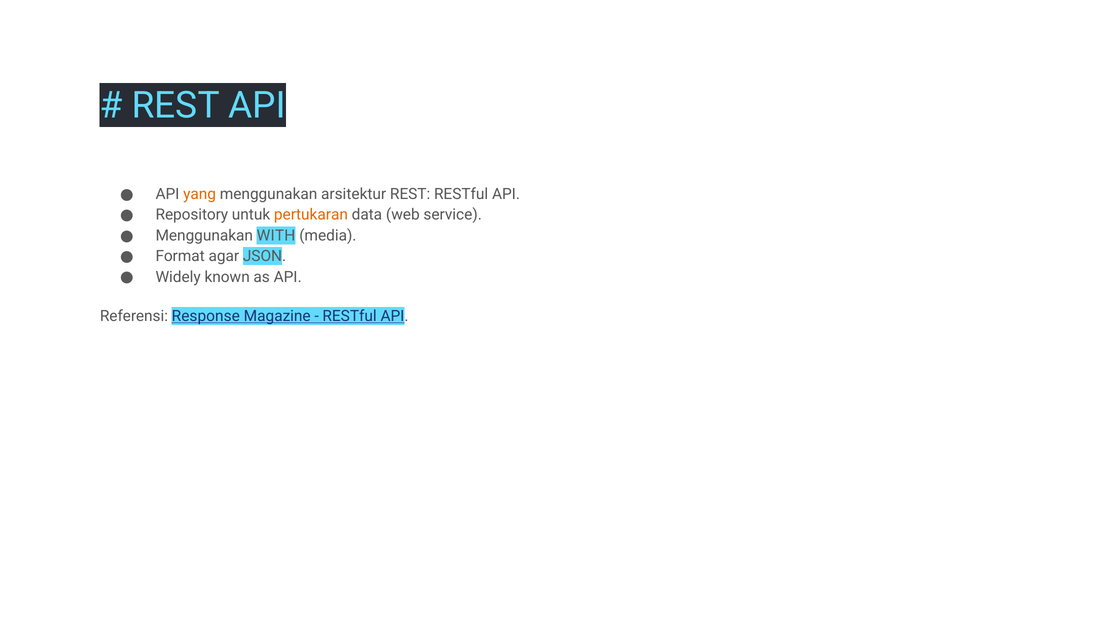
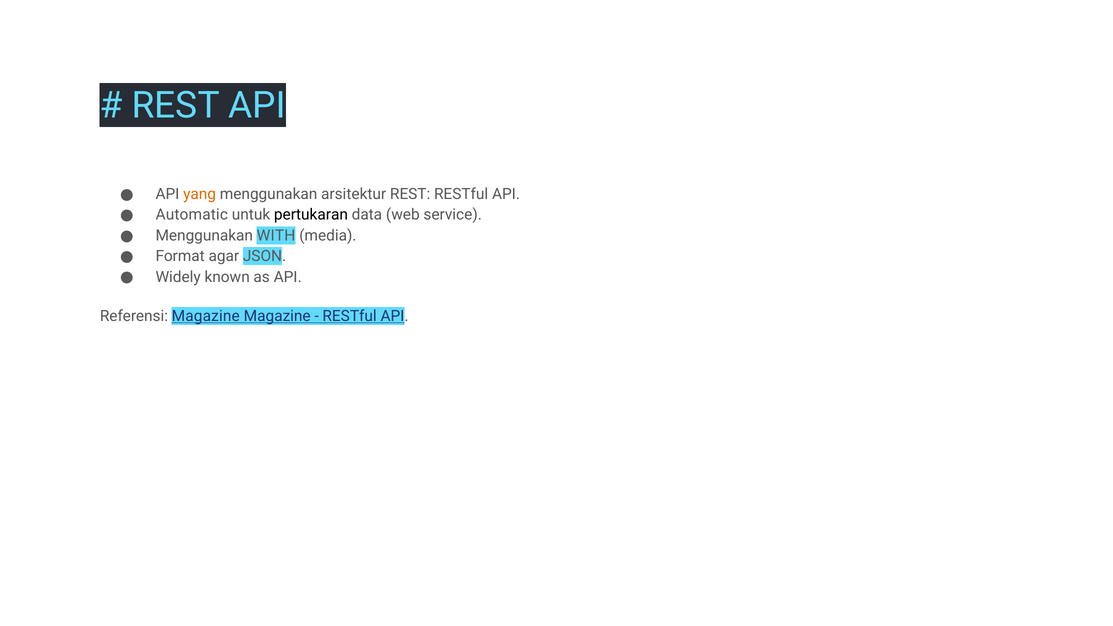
Repository: Repository -> Automatic
pertukaran colour: orange -> black
Referensi Response: Response -> Magazine
